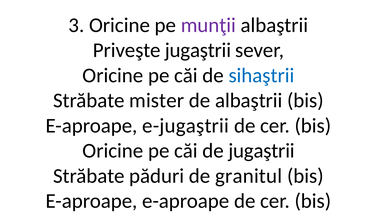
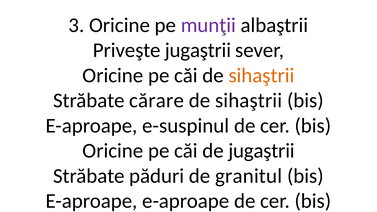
sihaştrii at (261, 75) colour: blue -> orange
mister: mister -> cărare
albaştrii at (249, 101): albaştrii -> sihaştrii
e-jugaştrii: e-jugaştrii -> e-suspinul
